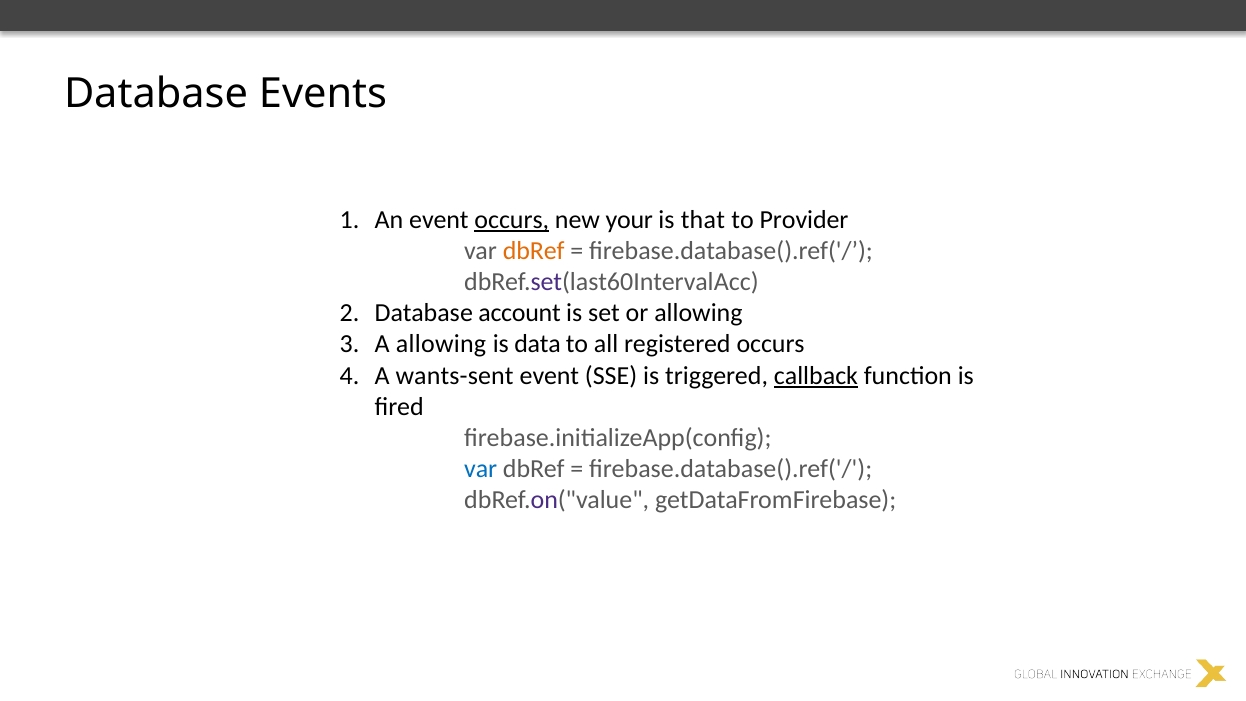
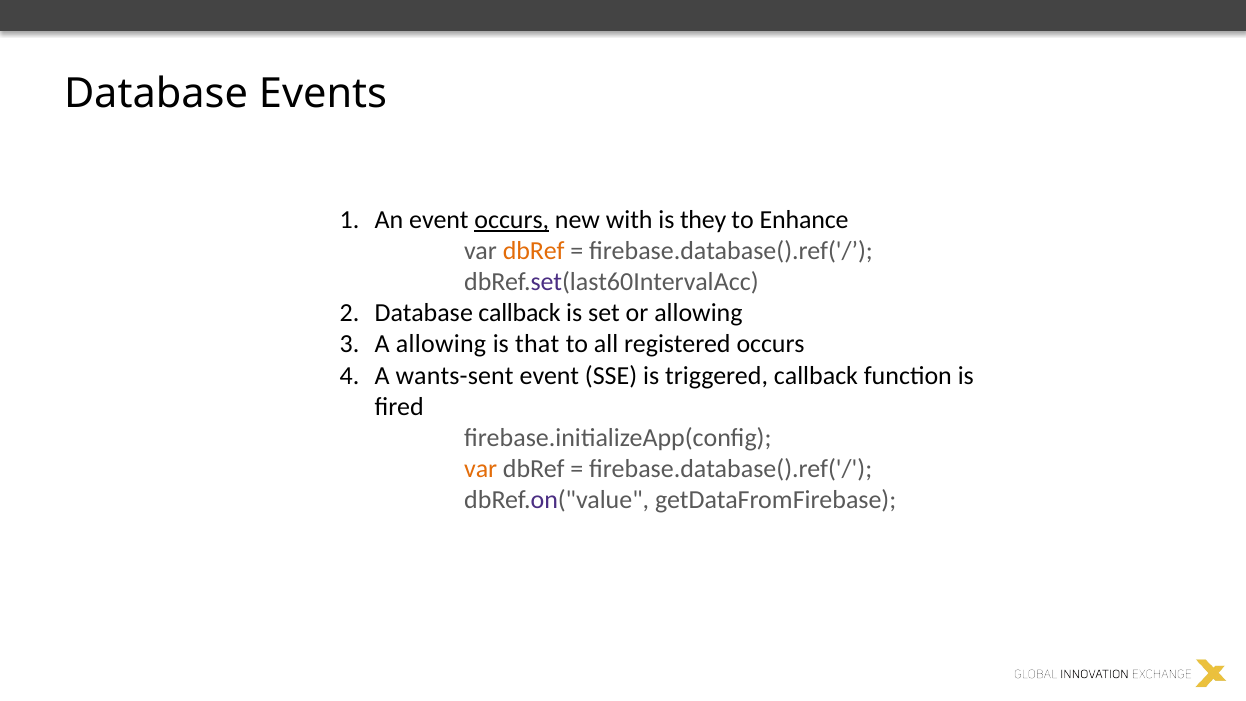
your: your -> with
that: that -> they
Provider: Provider -> Enhance
Database account: account -> callback
data: data -> that
callback at (816, 375) underline: present -> none
var at (481, 469) colour: blue -> orange
